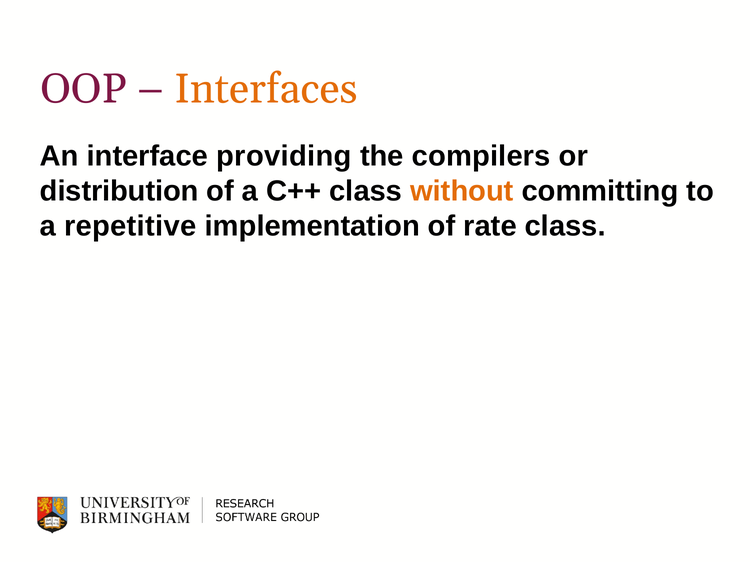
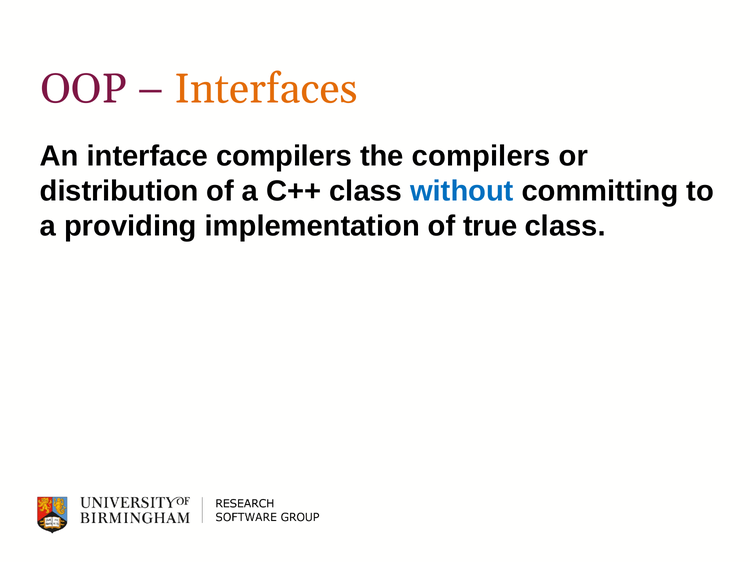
interface providing: providing -> compilers
without colour: orange -> blue
repetitive: repetitive -> providing
rate: rate -> true
